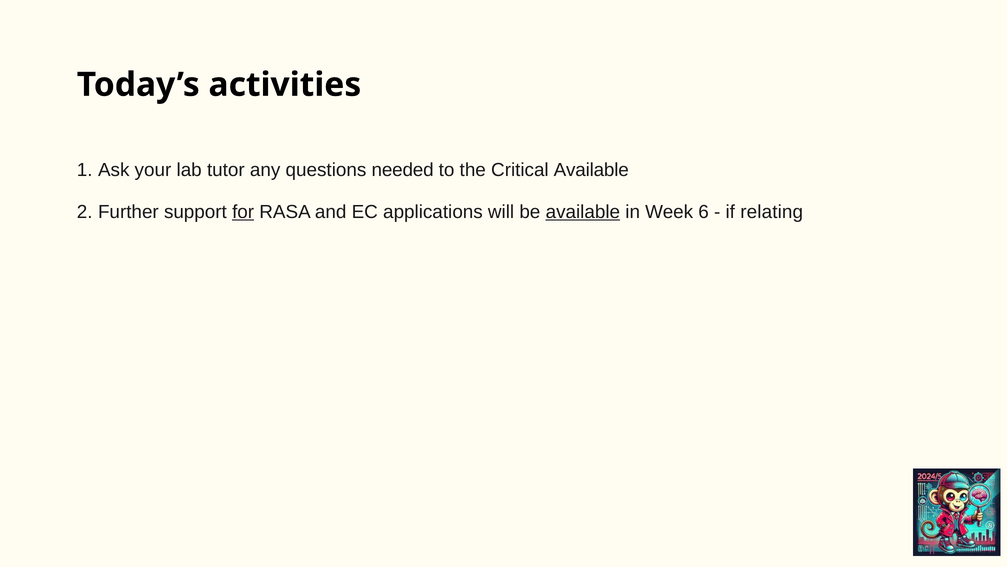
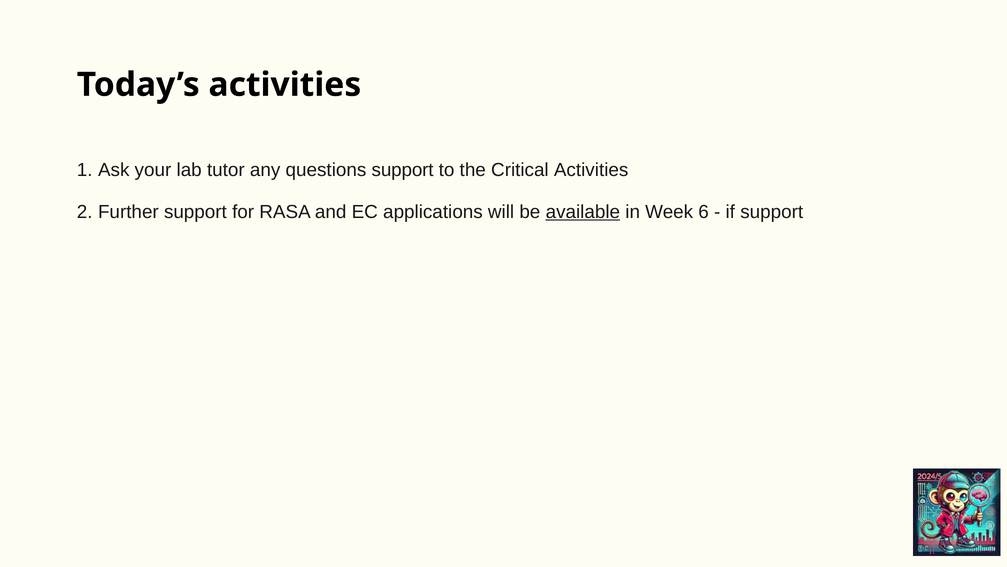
questions needed: needed -> support
Critical Available: Available -> Activities
for underline: present -> none
if relating: relating -> support
